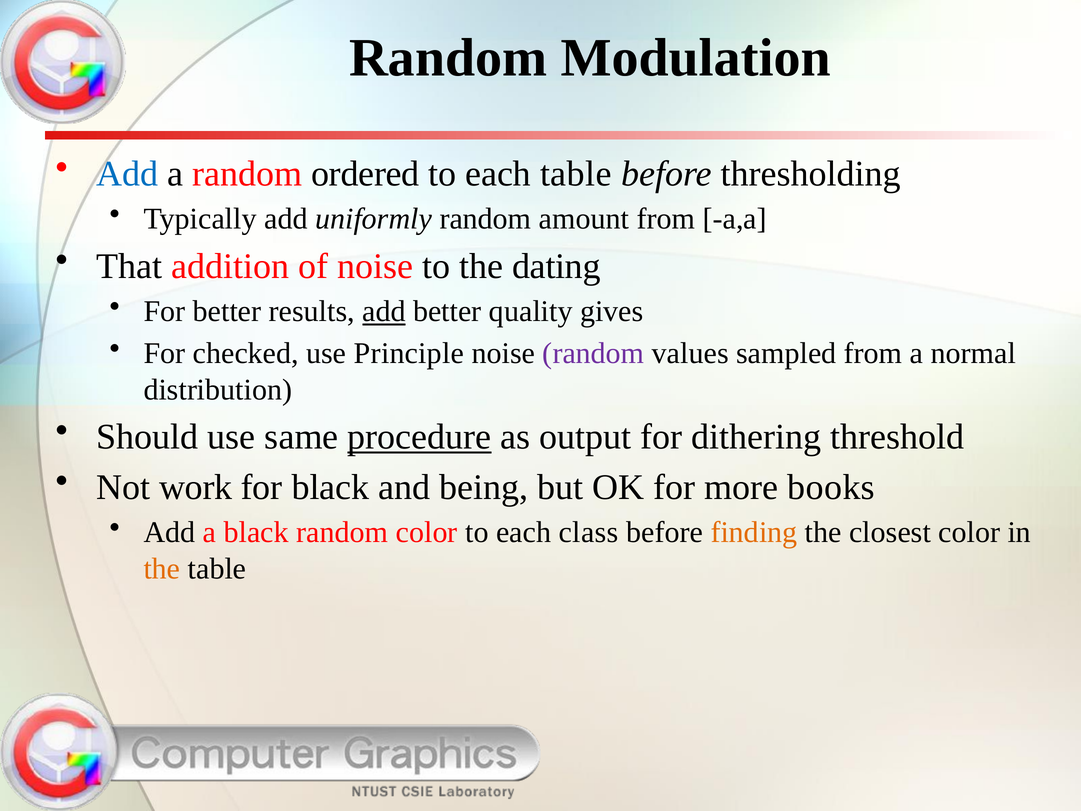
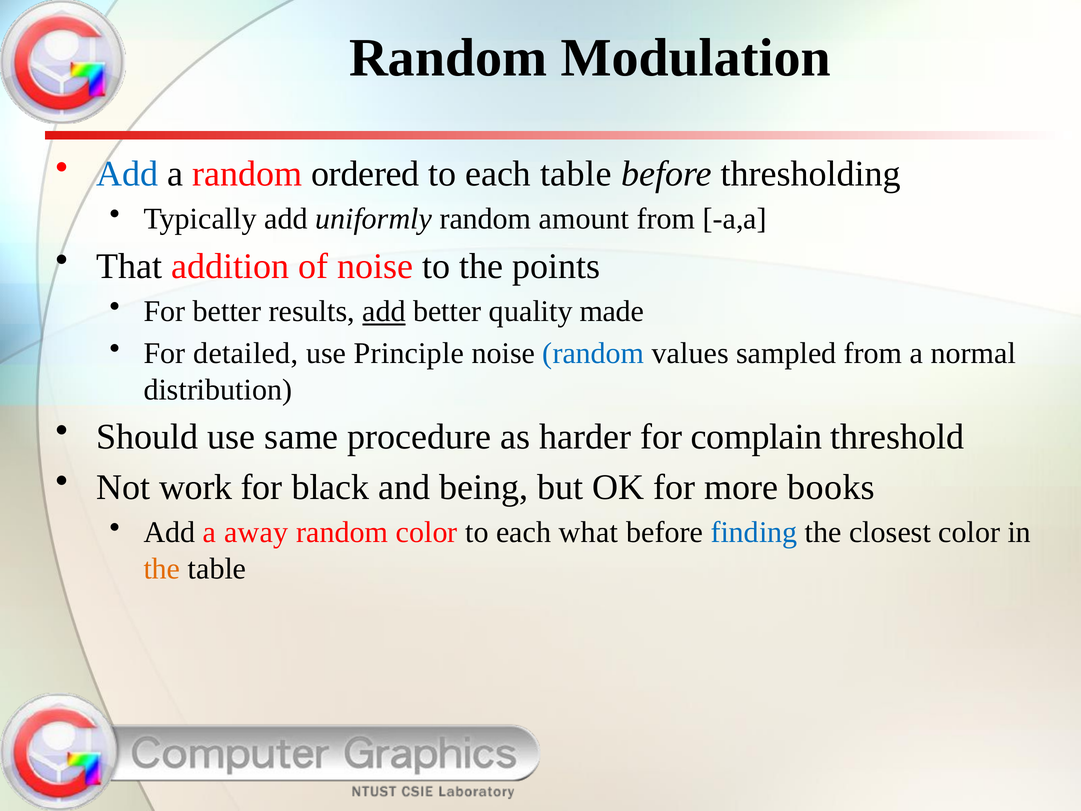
dating: dating -> points
gives: gives -> made
checked: checked -> detailed
random at (593, 353) colour: purple -> blue
procedure underline: present -> none
output: output -> harder
dithering: dithering -> complain
a black: black -> away
class: class -> what
finding colour: orange -> blue
